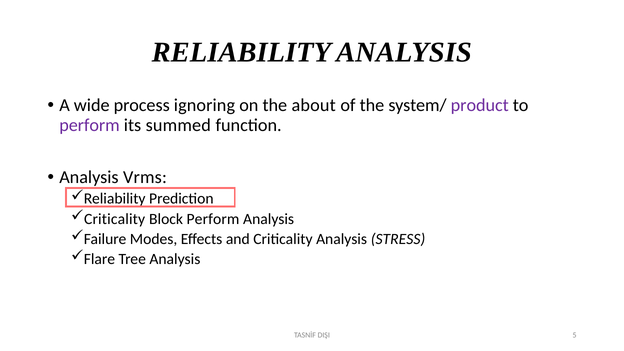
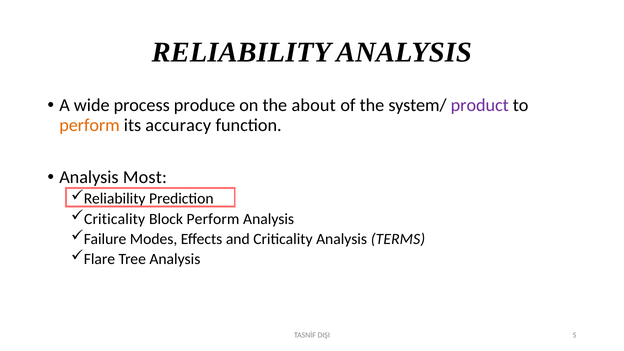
ignoring: ignoring -> produce
perform at (90, 125) colour: purple -> orange
summed: summed -> accuracy
Vrms: Vrms -> Most
STRESS: STRESS -> TERMS
